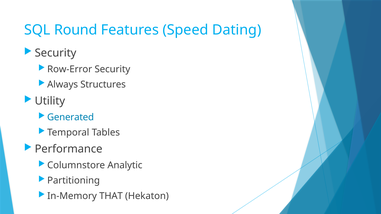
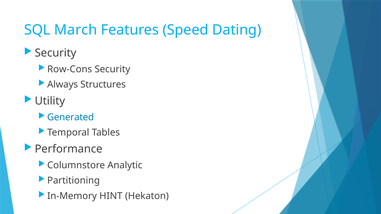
Round: Round -> March
Row-Error: Row-Error -> Row-Cons
THAT: THAT -> HINT
